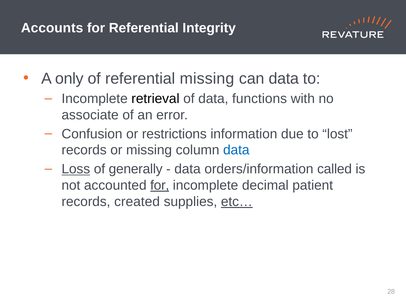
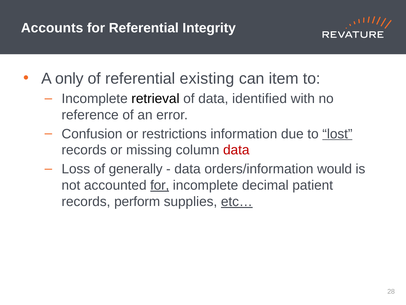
referential missing: missing -> existing
can data: data -> item
functions: functions -> identified
associate: associate -> reference
lost underline: none -> present
data at (236, 150) colour: blue -> red
Loss underline: present -> none
called: called -> would
created: created -> perform
